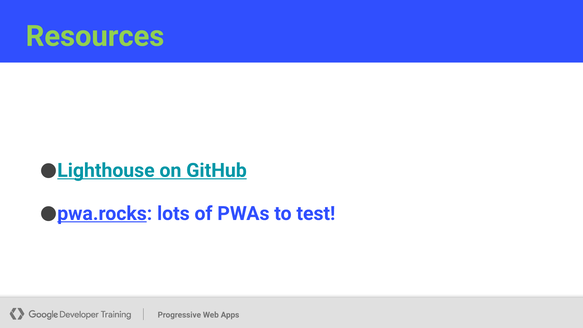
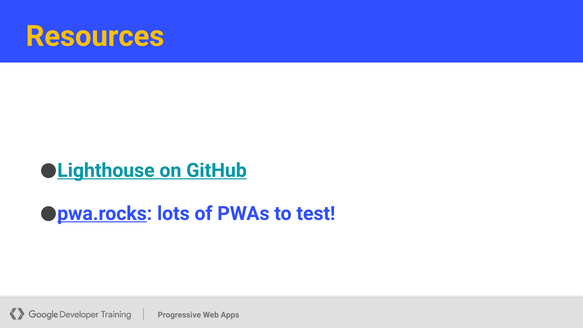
Resources colour: light green -> yellow
